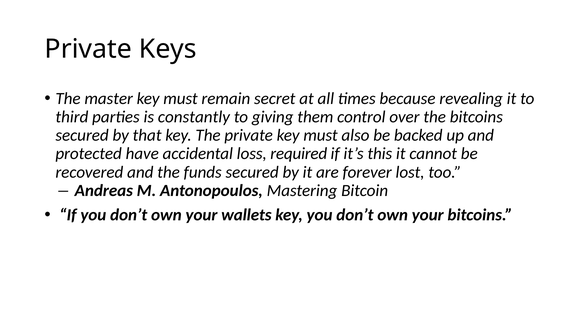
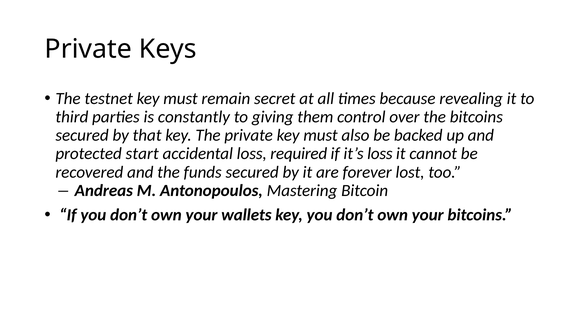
master: master -> testnet
have: have -> start
it’s this: this -> loss
